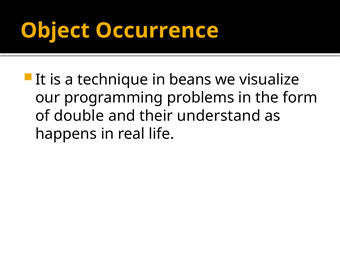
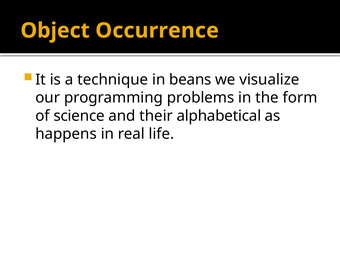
double: double -> science
understand: understand -> alphabetical
